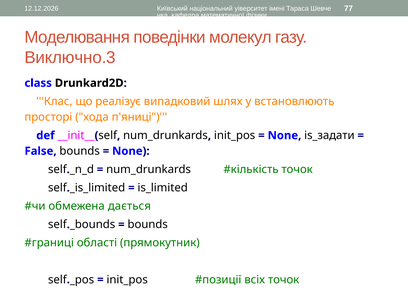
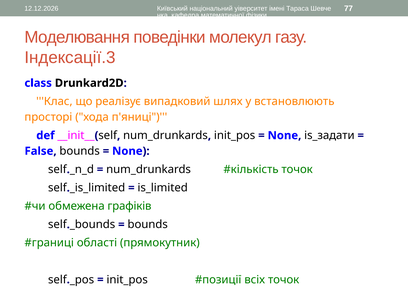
Виключно.3: Виключно.3 -> Індексації.3
дається: дається -> графіків
